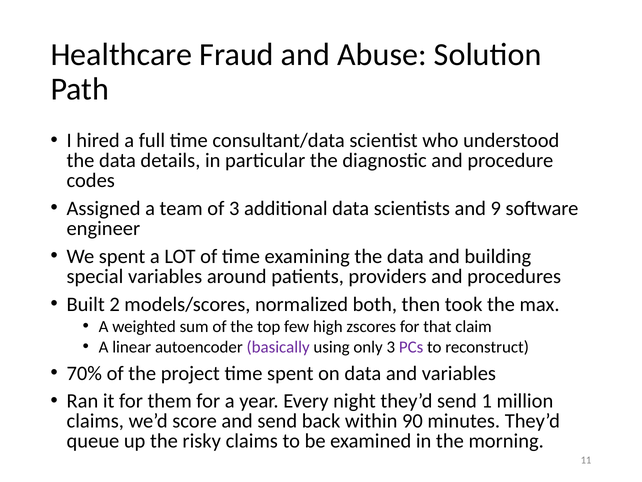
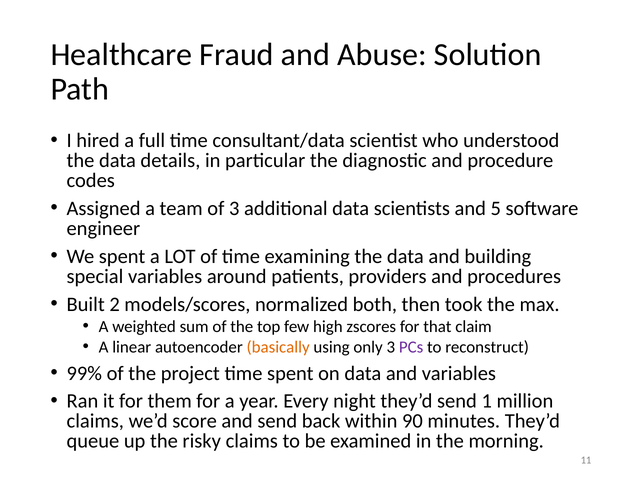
9: 9 -> 5
basically colour: purple -> orange
70%: 70% -> 99%
